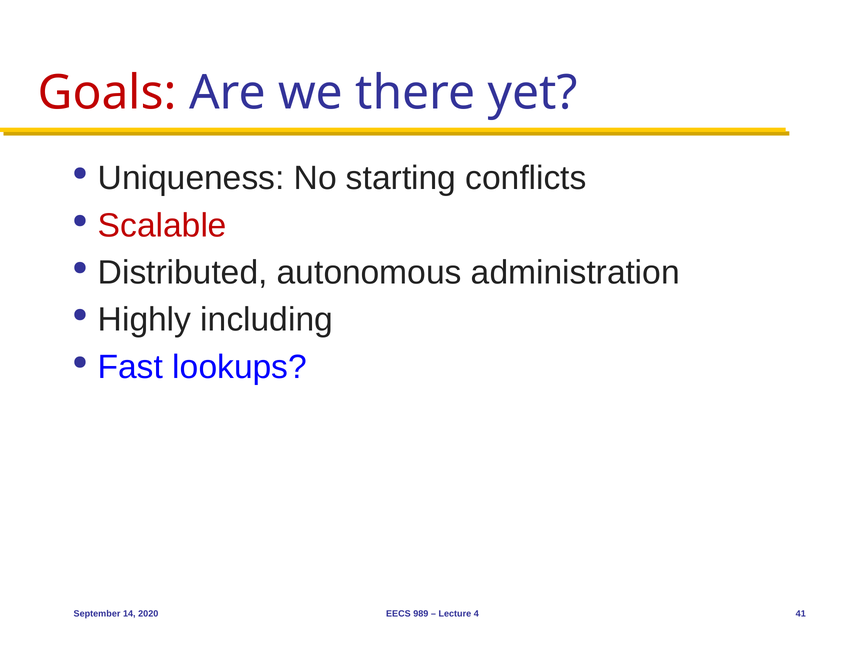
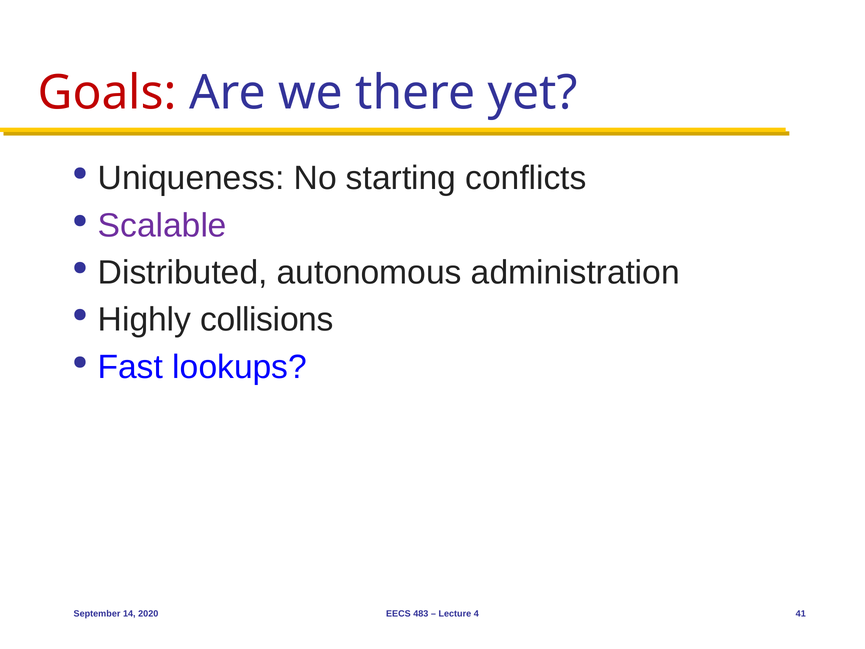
Scalable colour: red -> purple
including: including -> collisions
989: 989 -> 483
